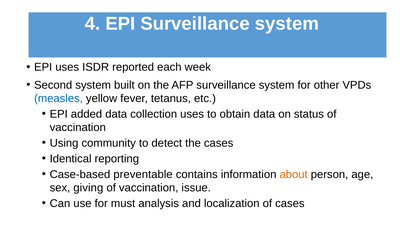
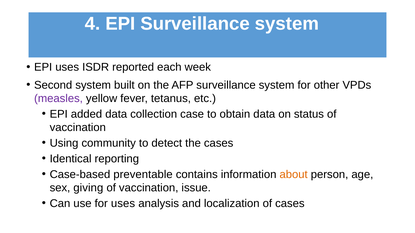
measles colour: blue -> purple
collection uses: uses -> case
for must: must -> uses
